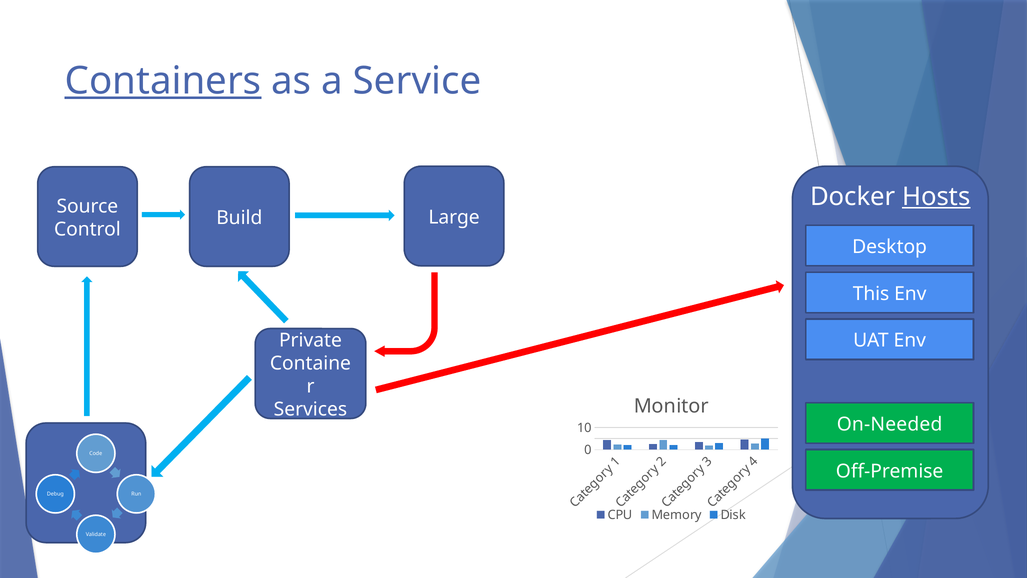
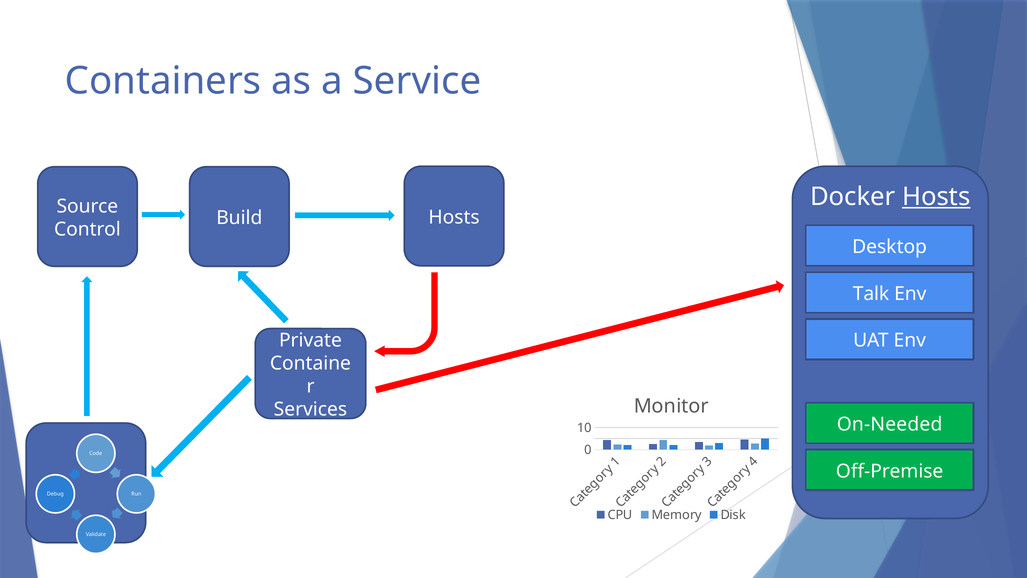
Containers underline: present -> none
Build Large: Large -> Hosts
This: This -> Talk
